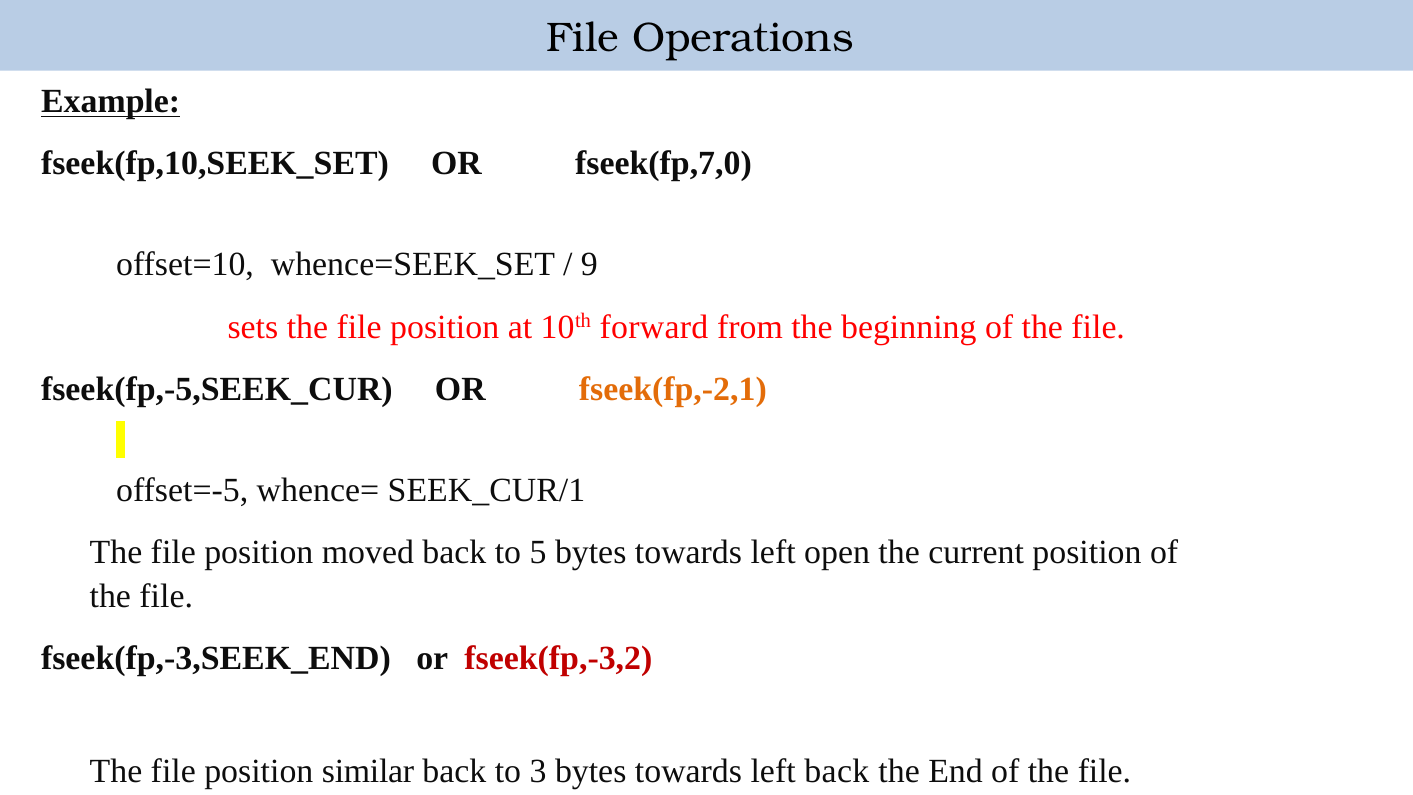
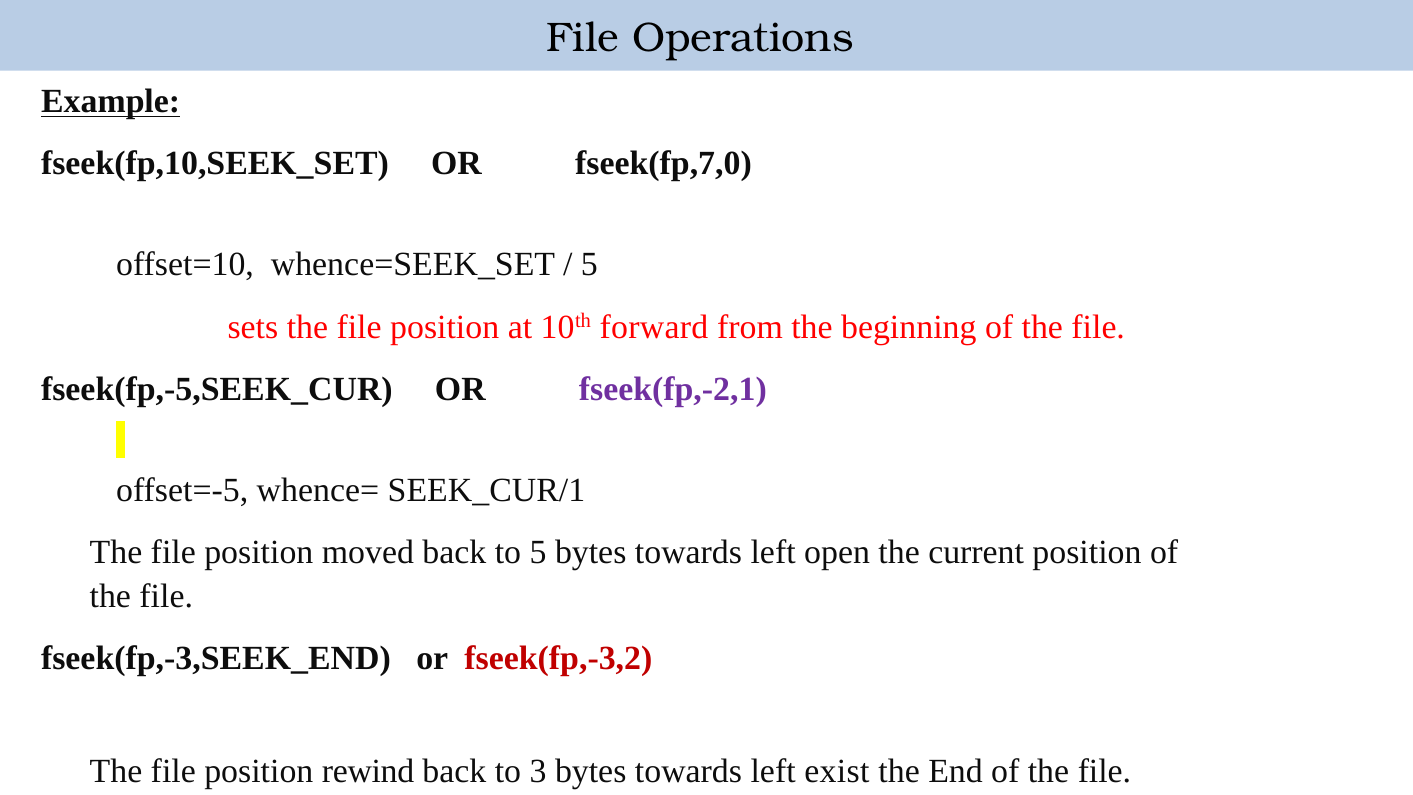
9 at (589, 265): 9 -> 5
fseek(fp,-2,1 colour: orange -> purple
similar: similar -> rewind
left back: back -> exist
